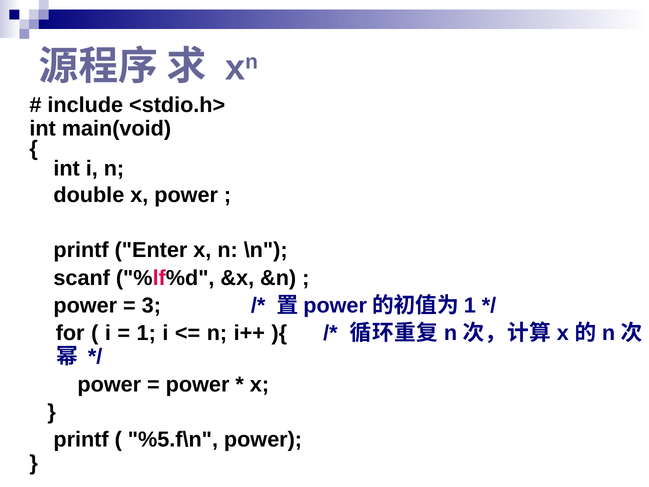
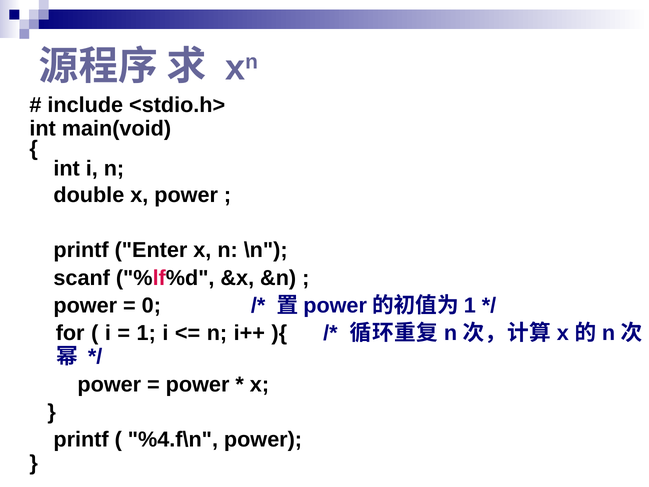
3: 3 -> 0
%5.f\n: %5.f\n -> %4.f\n
